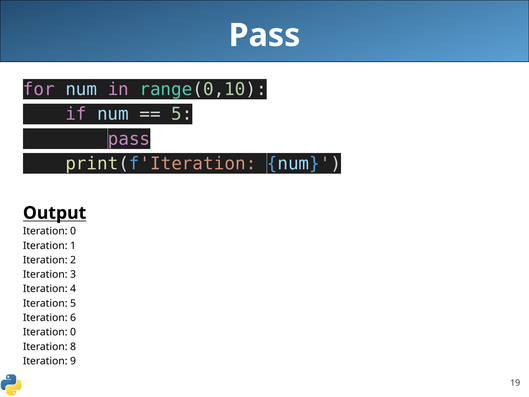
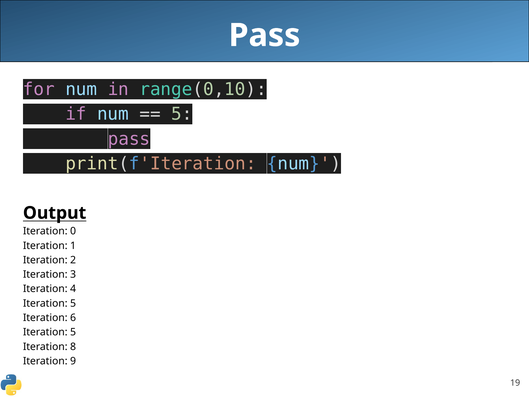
0 at (73, 332): 0 -> 5
